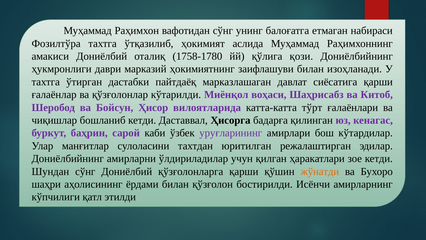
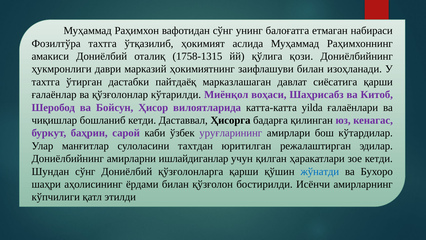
1758-1780: 1758-1780 -> 1758-1315
тўрт: тўрт -> yilda
ўлдириладилар: ўлдириладилар -> ишлайдиганлар
жўнатди colour: orange -> blue
